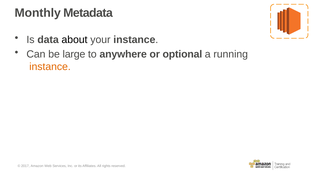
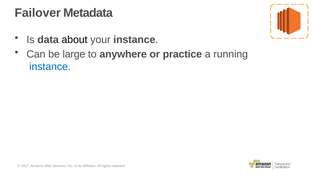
Monthly: Monthly -> Failover
optional: optional -> practice
instance at (50, 67) colour: orange -> blue
